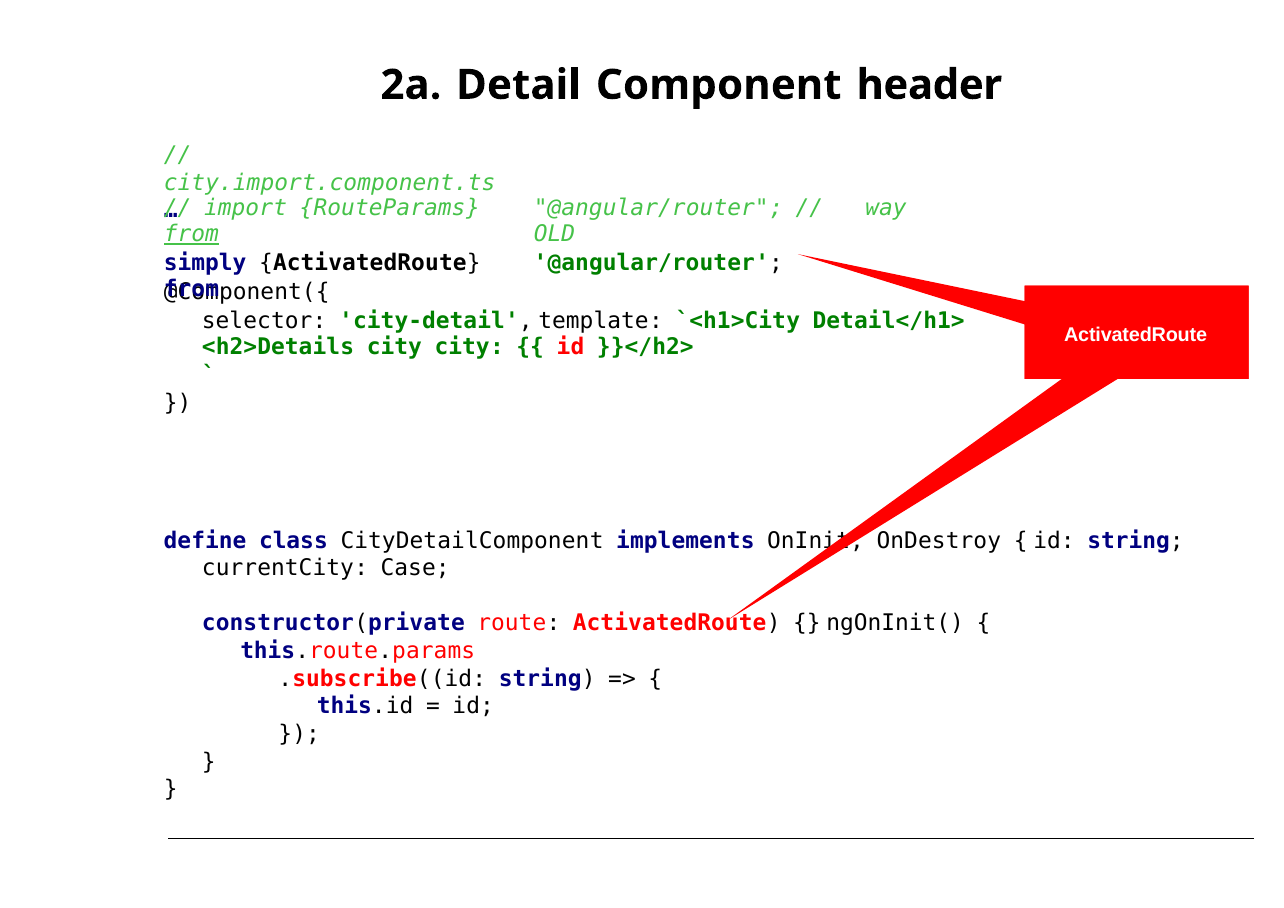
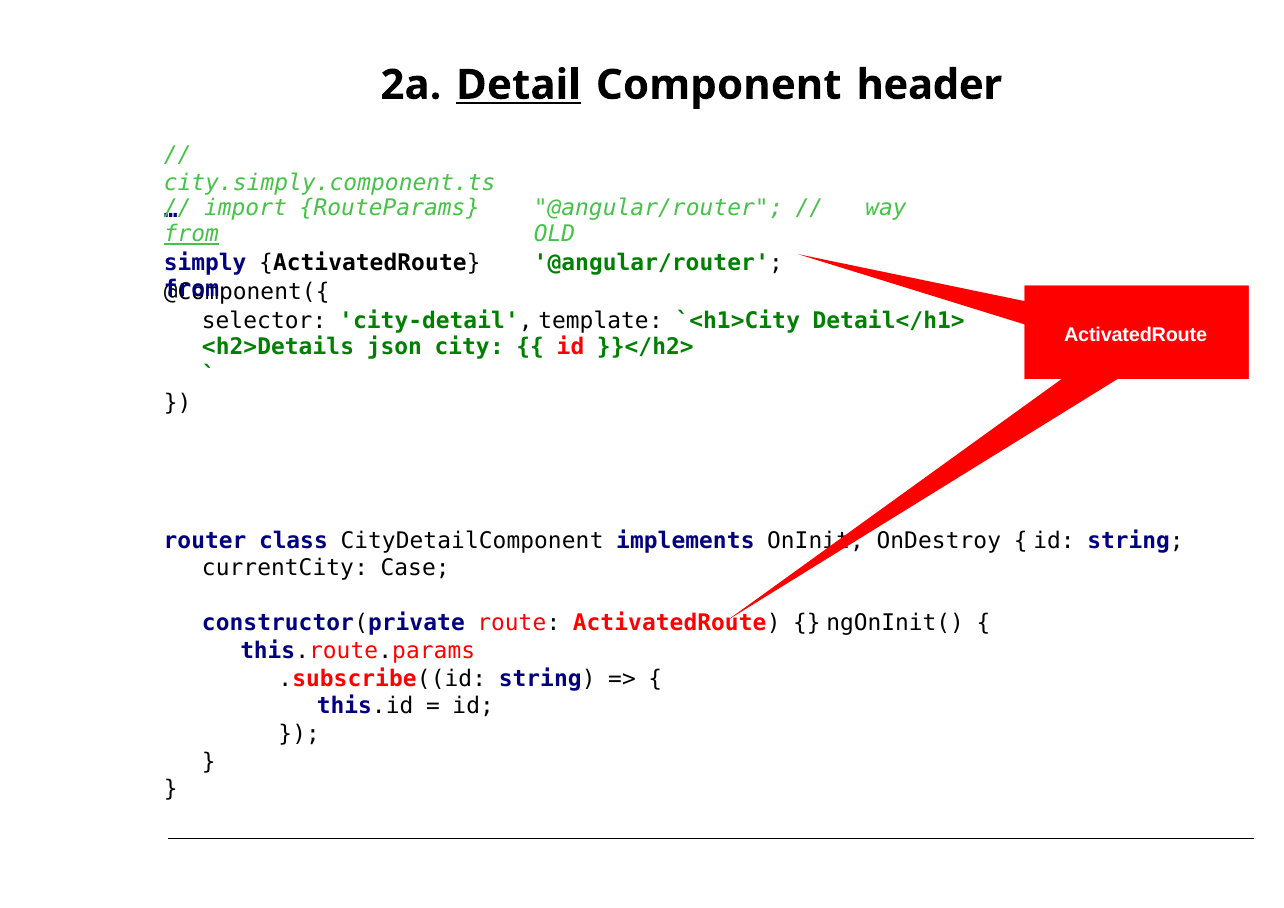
Detail underline: none -> present
city.import.component.ts: city.import.component.ts -> city.simply.component.ts
<h2>Details city: city -> json
define: define -> router
